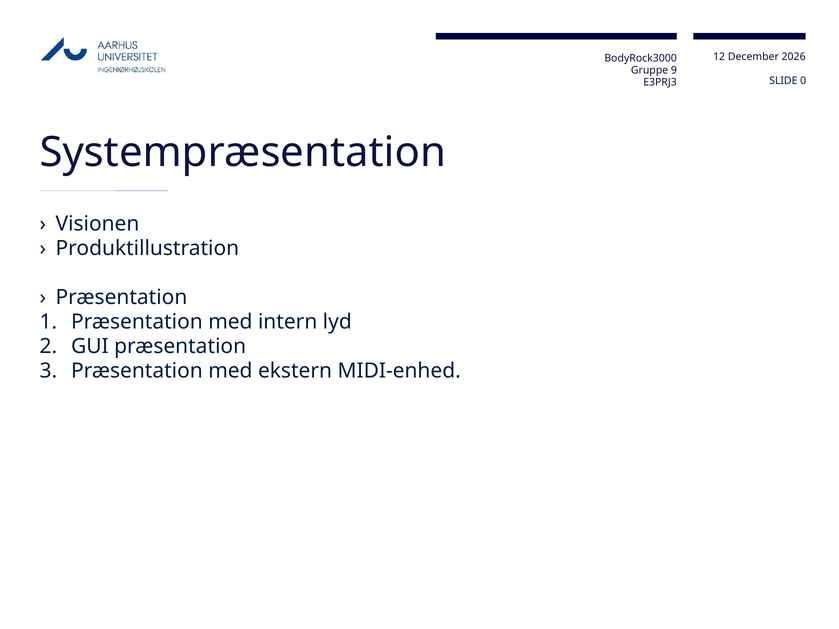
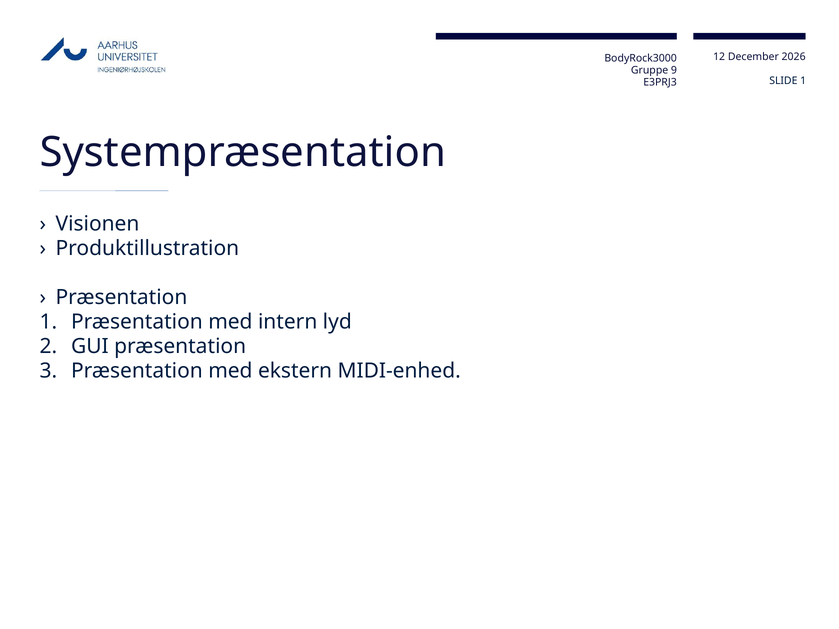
SLIDE 0: 0 -> 1
